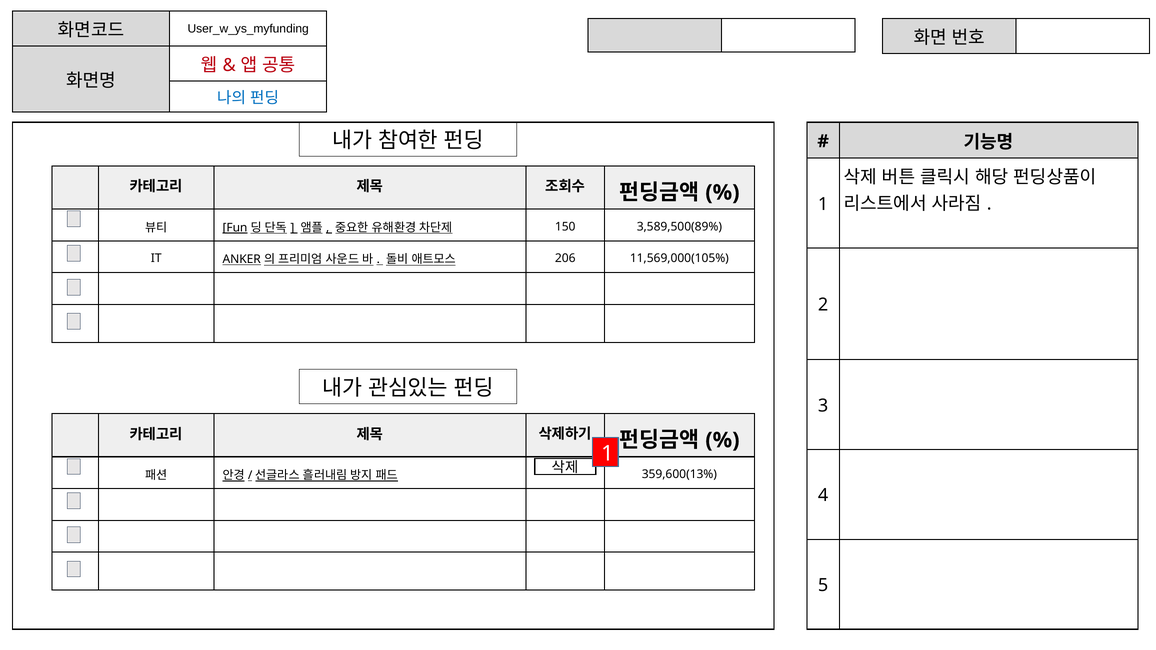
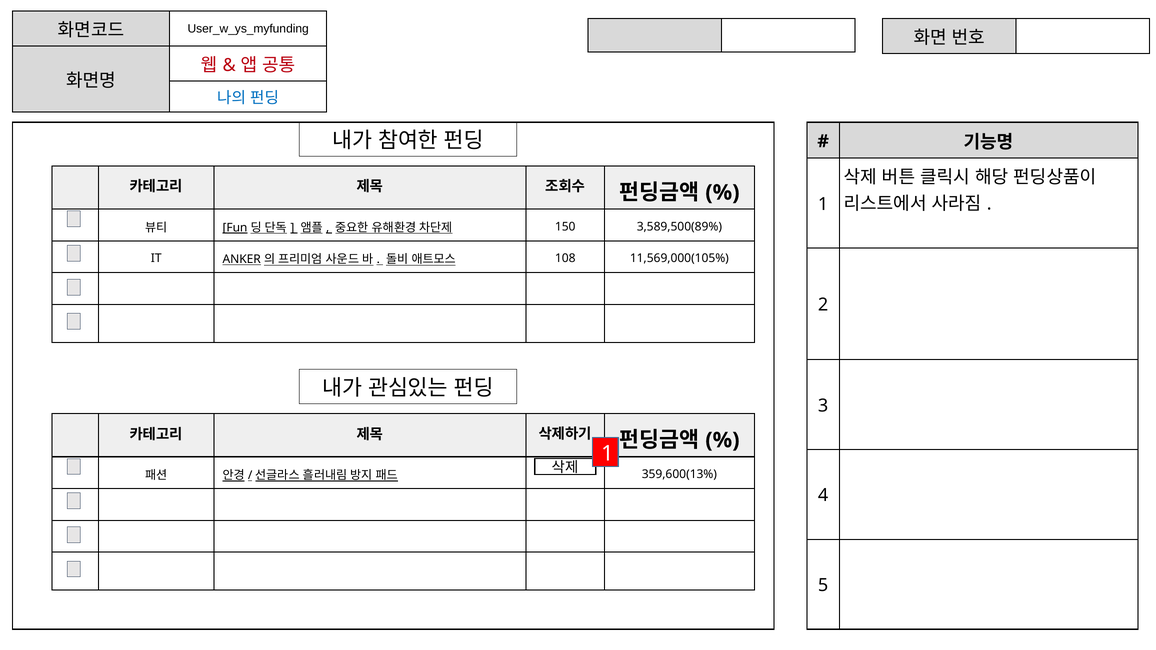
206: 206 -> 108
